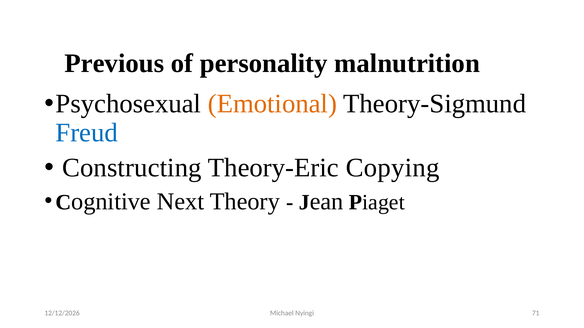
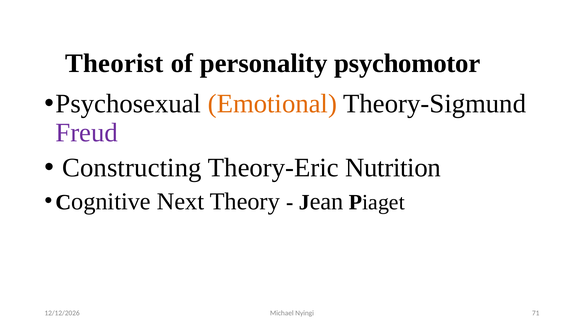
Previous: Previous -> Theorist
malnutrition: malnutrition -> psychomotor
Freud colour: blue -> purple
Copying: Copying -> Nutrition
